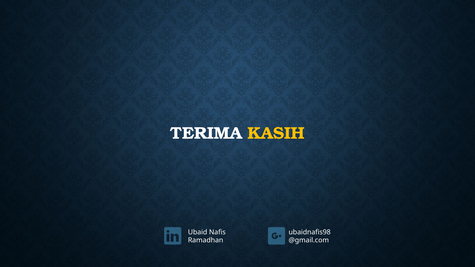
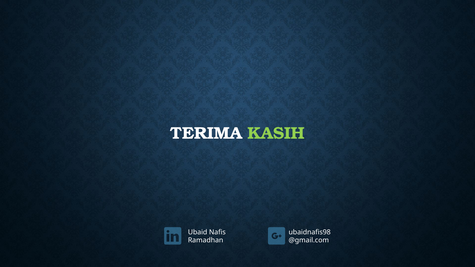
KASIH colour: yellow -> light green
